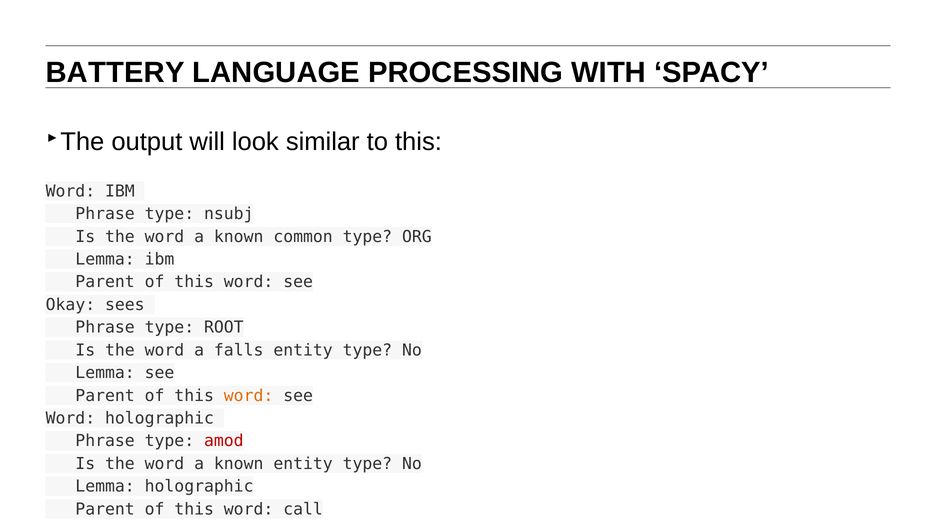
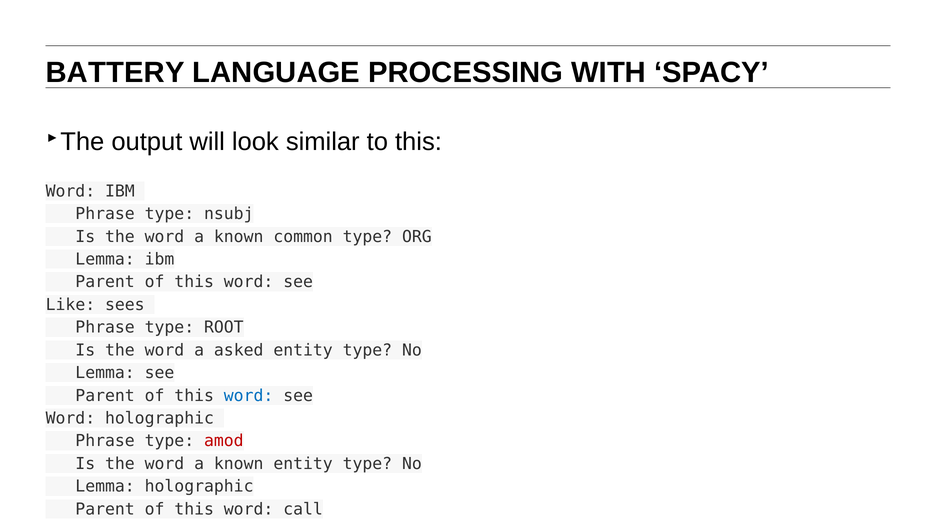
Okay: Okay -> Like
falls: falls -> asked
word at (249, 395) colour: orange -> blue
